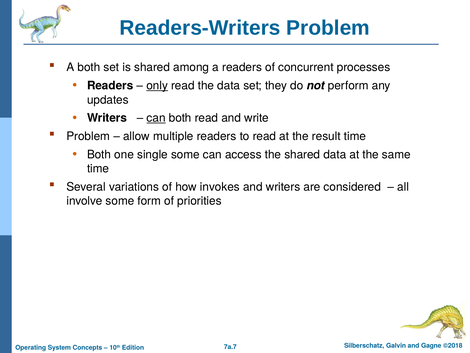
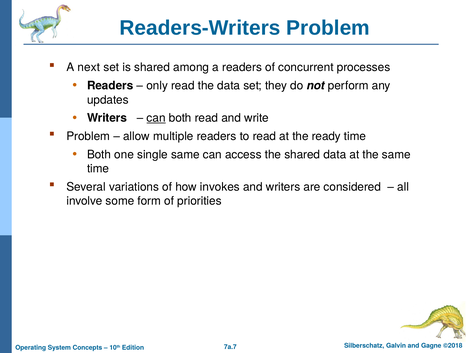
A both: both -> next
only underline: present -> none
result: result -> ready
single some: some -> same
